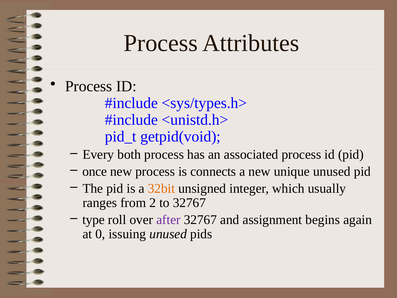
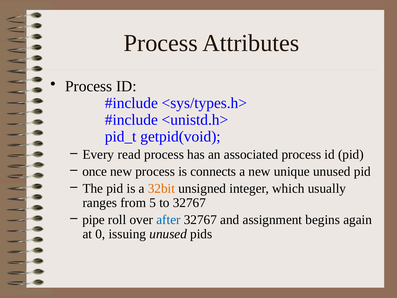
both: both -> read
2: 2 -> 5
type: type -> pipe
after colour: purple -> blue
